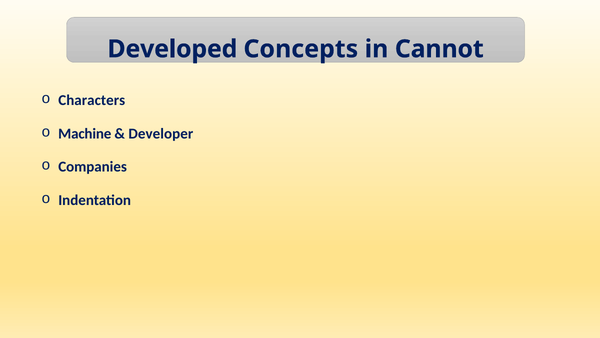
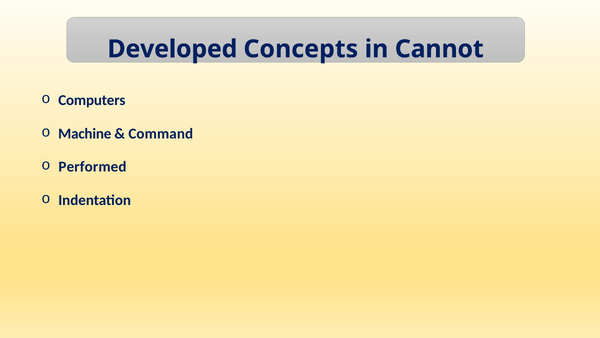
Characters: Characters -> Computers
Developer: Developer -> Command
Companies: Companies -> Performed
